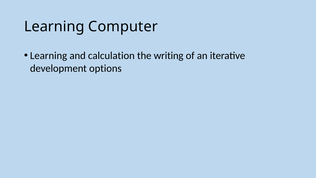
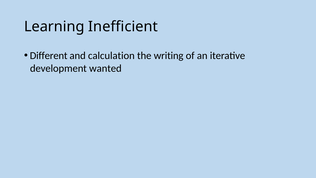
Computer: Computer -> Inefficient
Learning at (49, 56): Learning -> Different
options: options -> wanted
